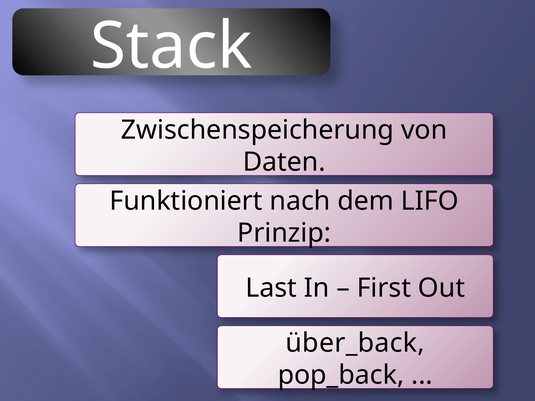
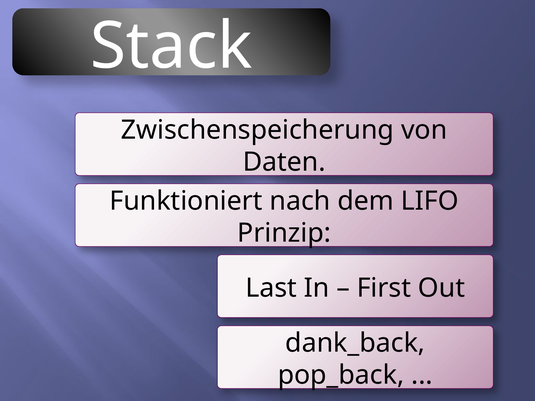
über_back: über_back -> dank_back
